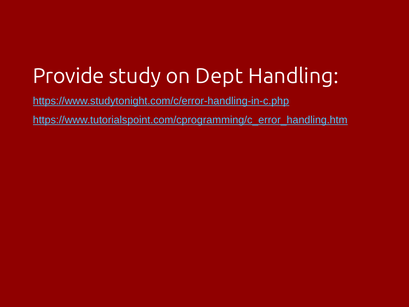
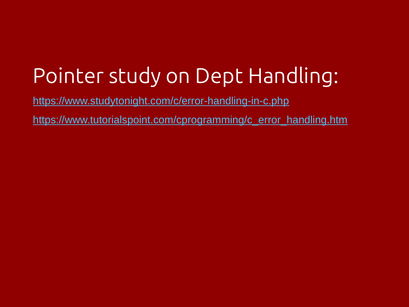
Provide: Provide -> Pointer
